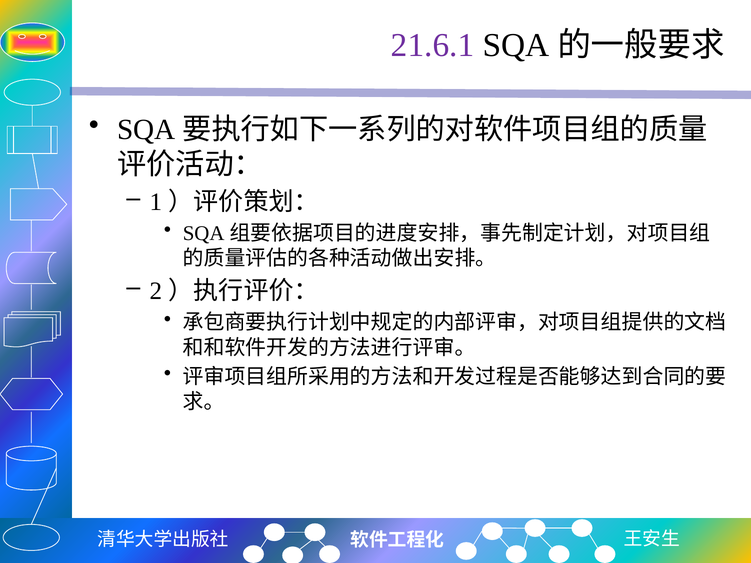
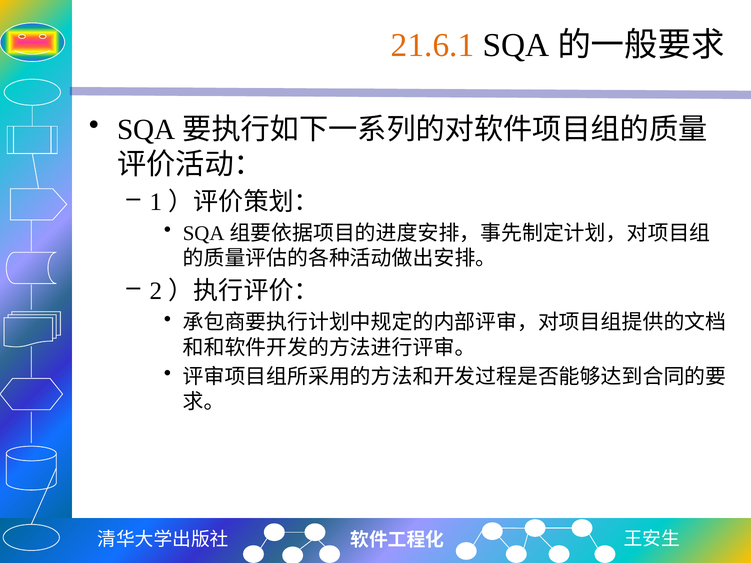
21.6.1 colour: purple -> orange
